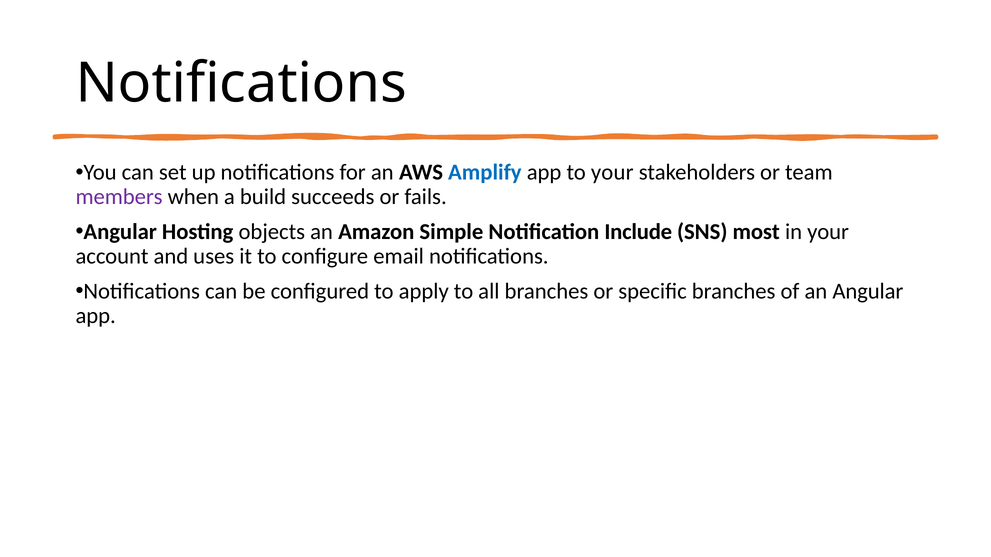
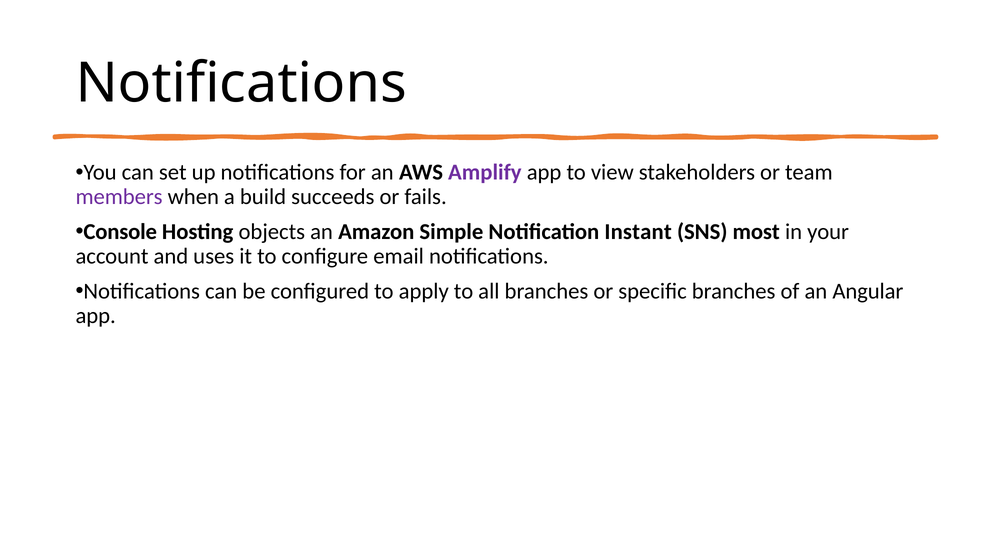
Amplify colour: blue -> purple
to your: your -> view
Angular at (120, 232): Angular -> Console
Include: Include -> Instant
